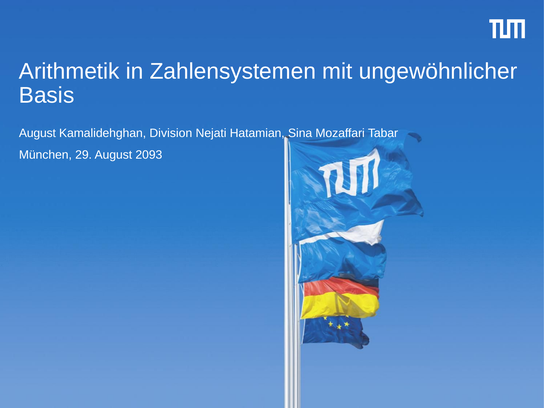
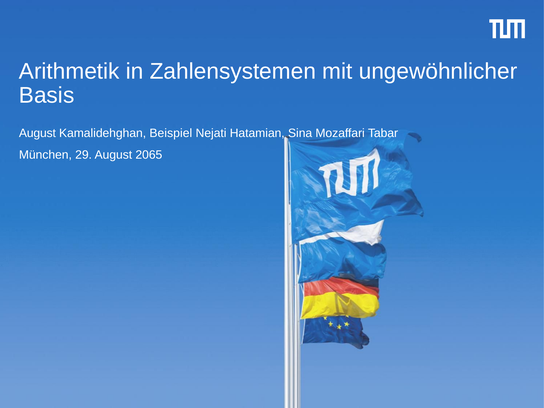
Division: Division -> Beispiel
2093: 2093 -> 2065
